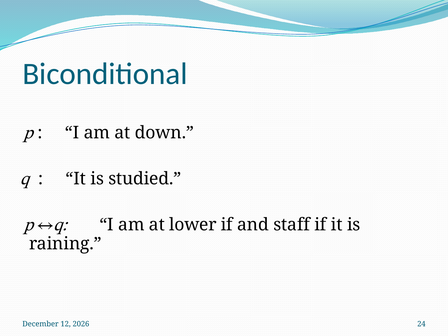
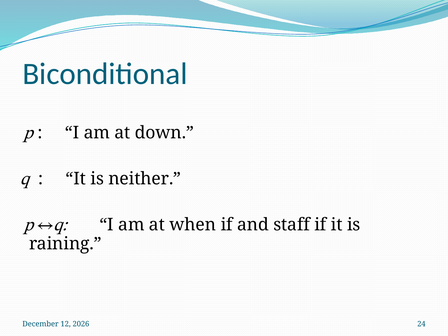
studied: studied -> neither
lower: lower -> when
